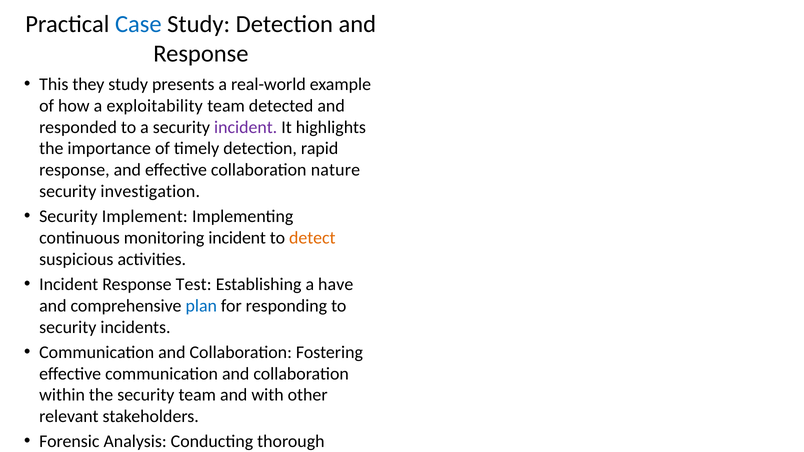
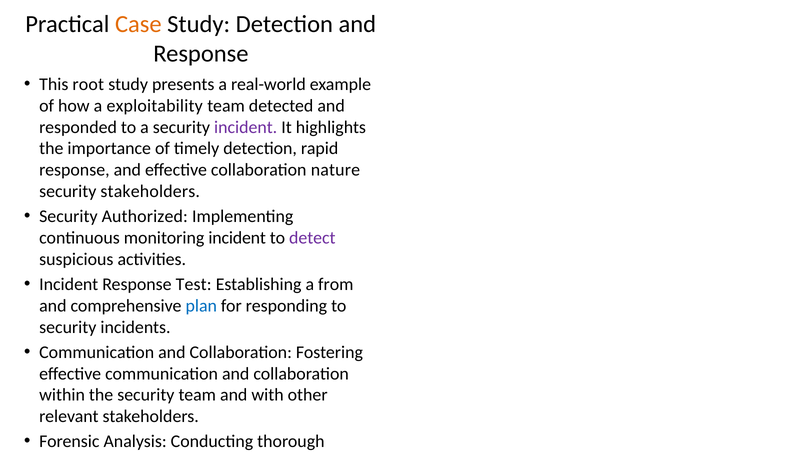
Case colour: blue -> orange
they: they -> root
security investigation: investigation -> stakeholders
Implement: Implement -> Authorized
detect colour: orange -> purple
have: have -> from
